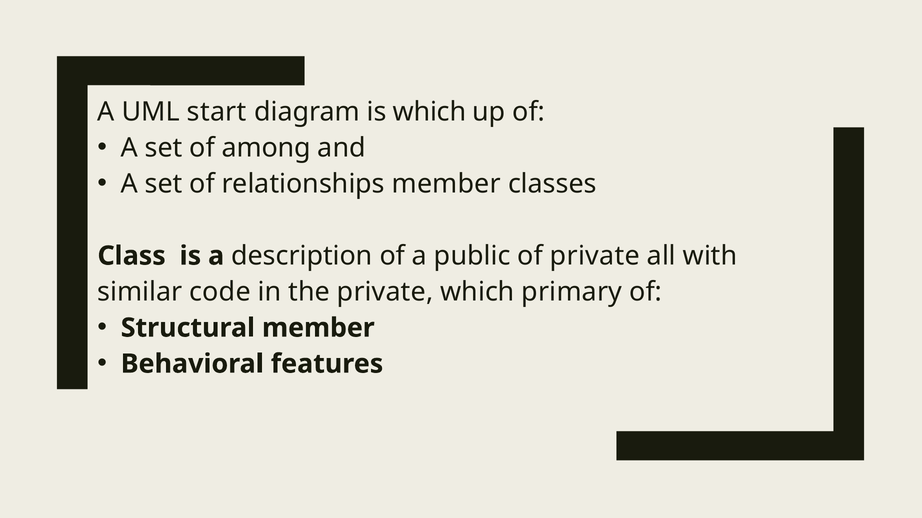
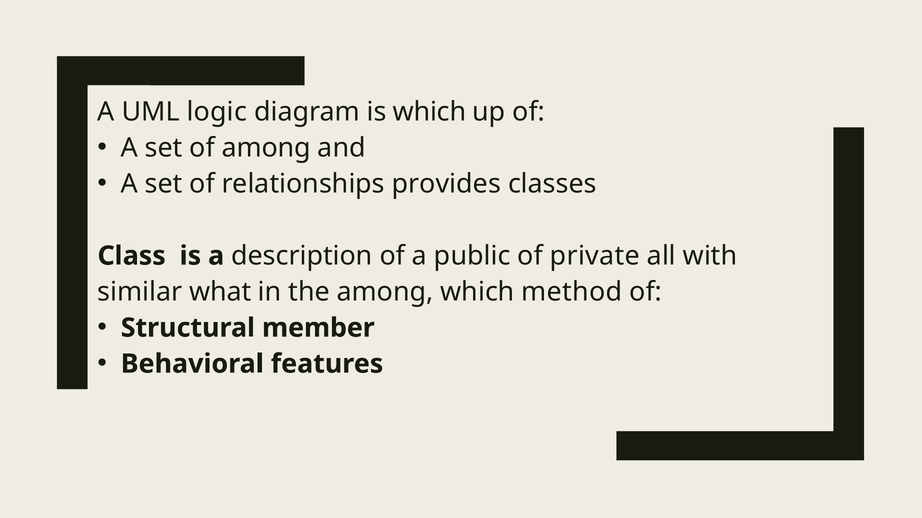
start: start -> logic
relationships member: member -> provides
code: code -> what
the private: private -> among
primary: primary -> method
